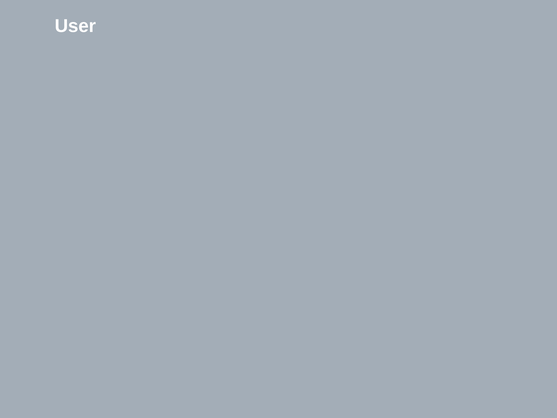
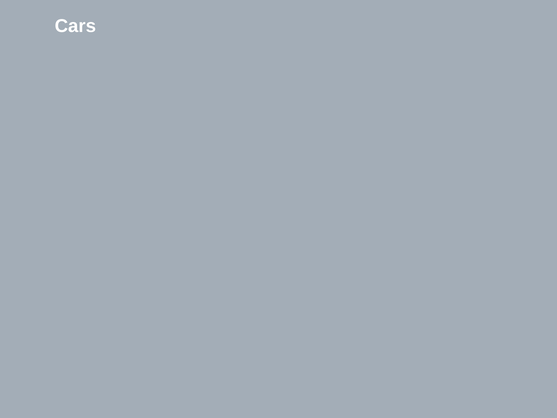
User: User -> Cars
